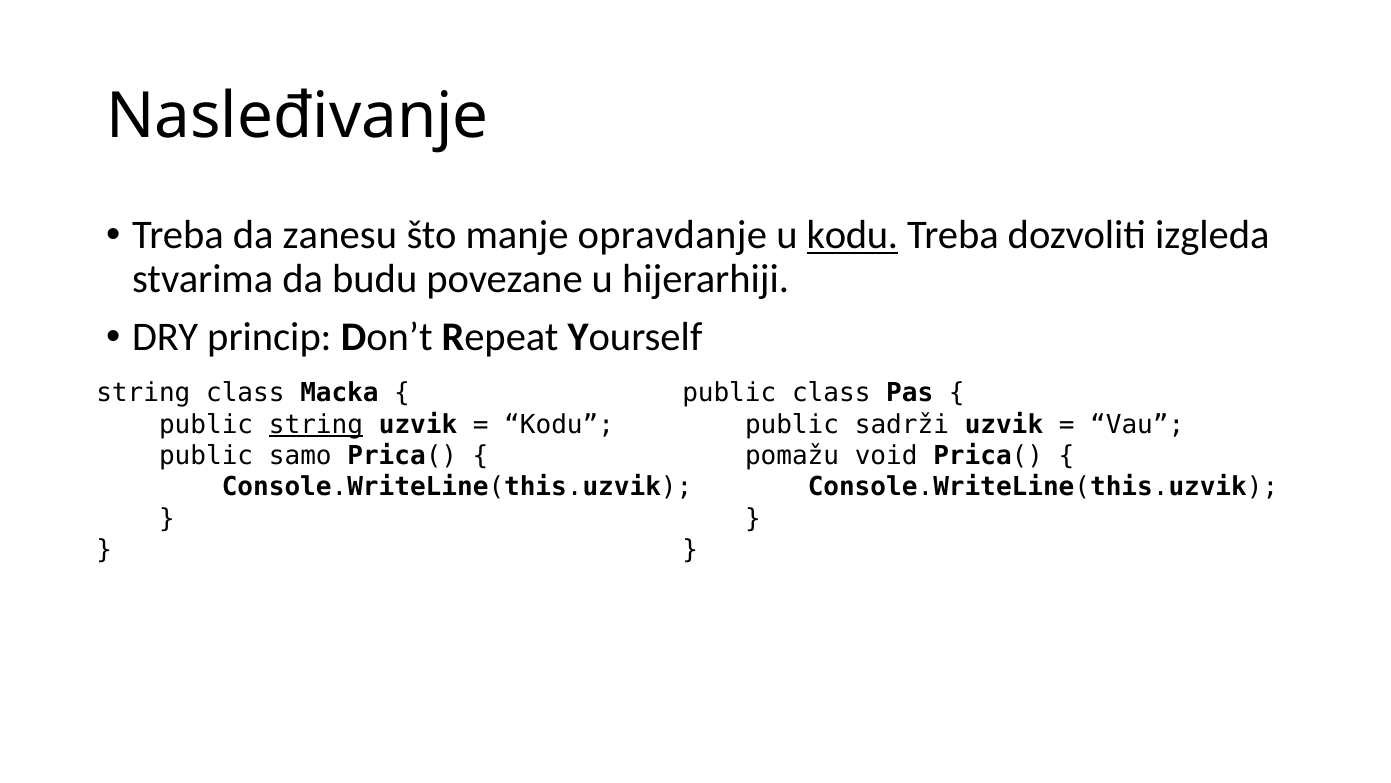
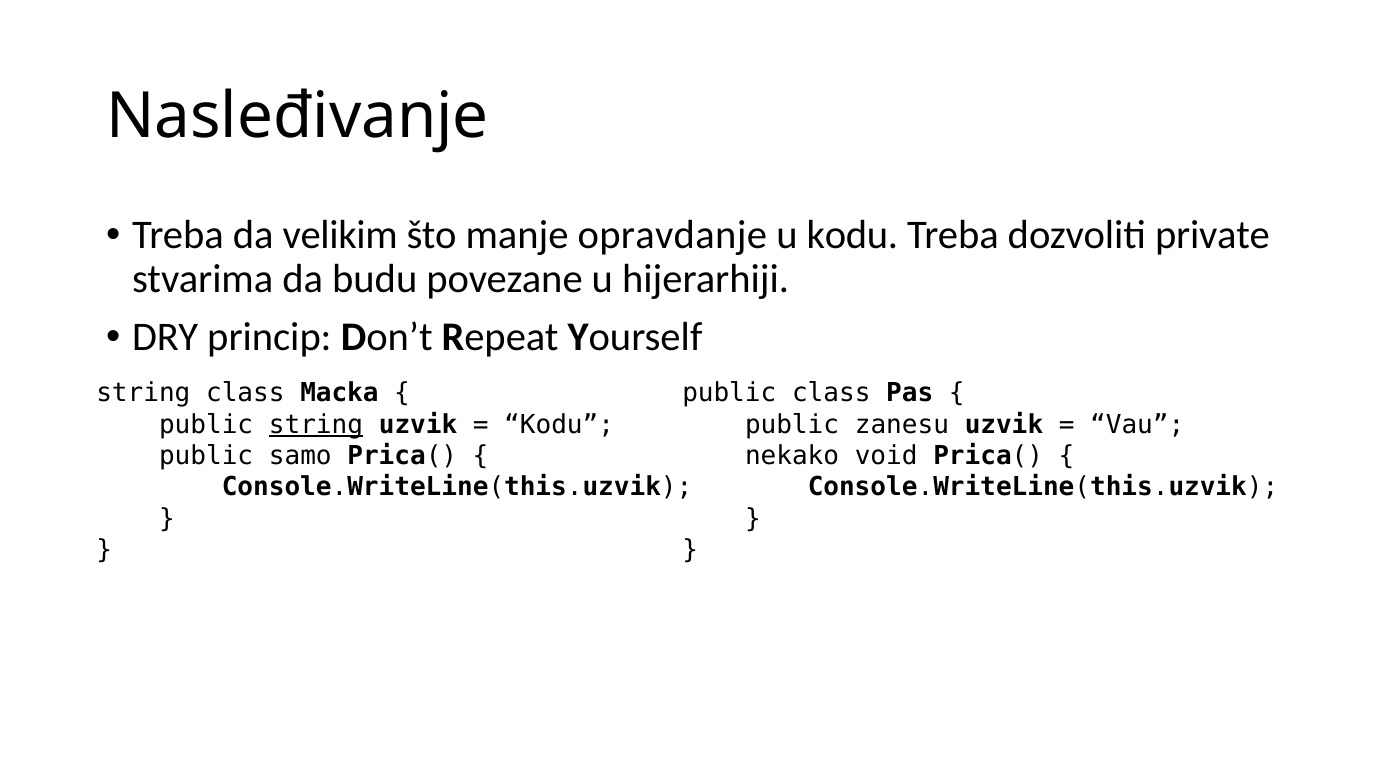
zanesu: zanesu -> velikim
kodu at (852, 235) underline: present -> none
izgleda: izgleda -> private
sadrži: sadrži -> zanesu
pomažu: pomažu -> nekako
